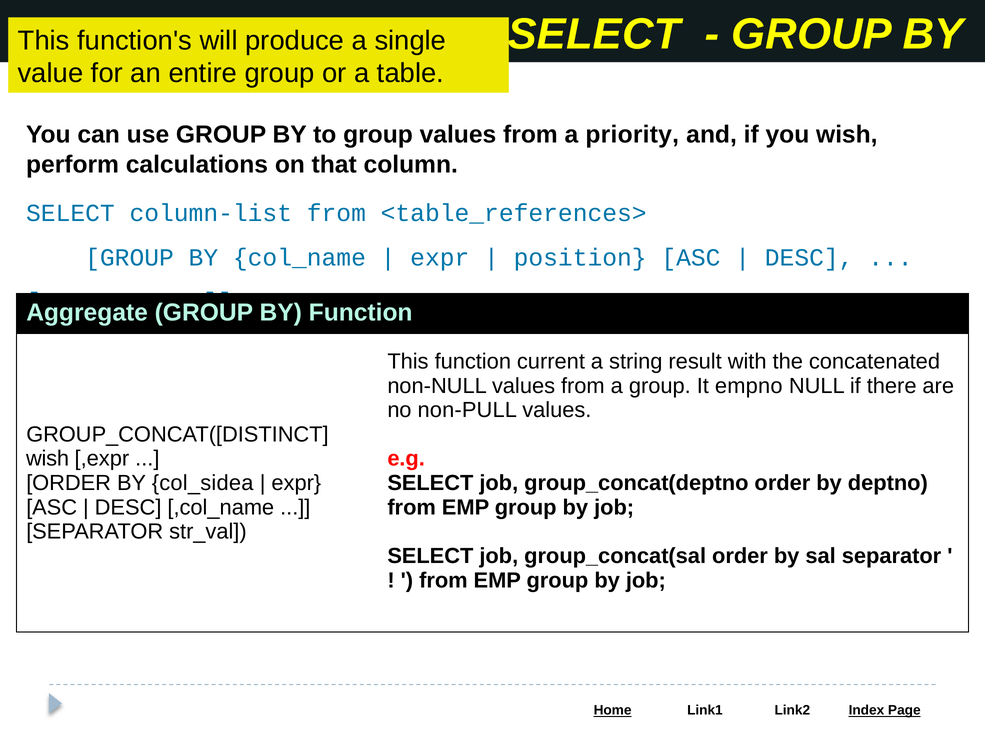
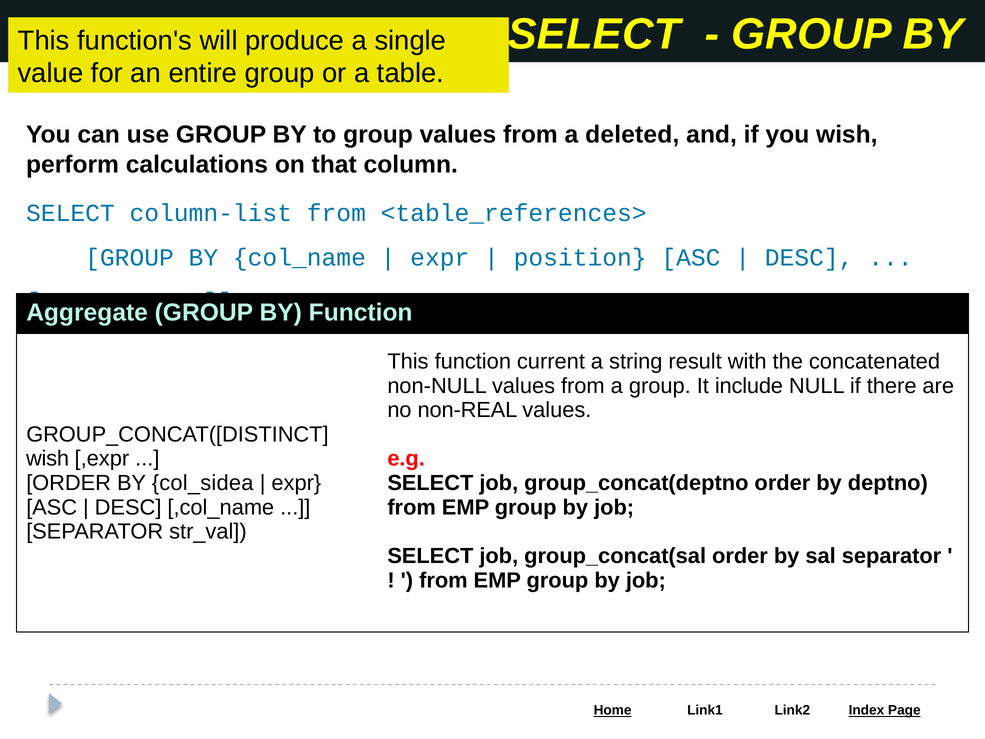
priority: priority -> deleted
empno: empno -> include
non-PULL: non-PULL -> non-REAL
